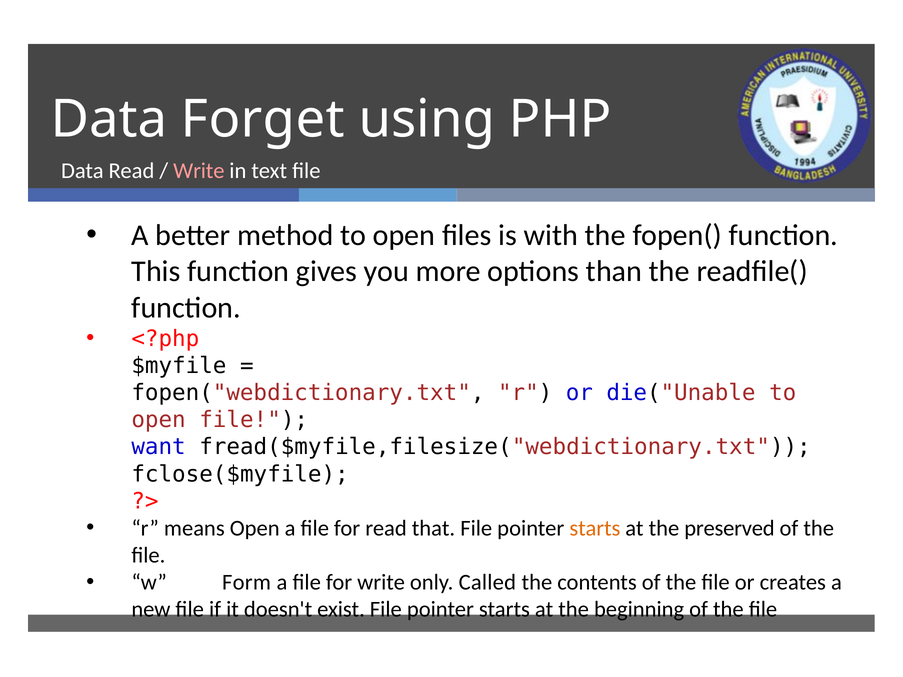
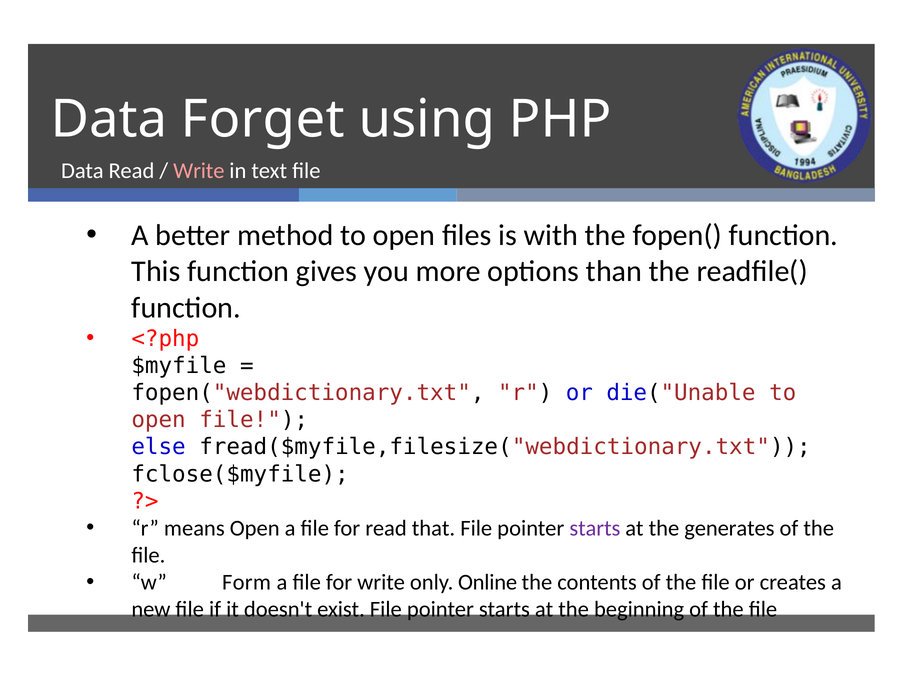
want: want -> else
starts at (595, 528) colour: orange -> purple
preserved: preserved -> generates
Called: Called -> Online
